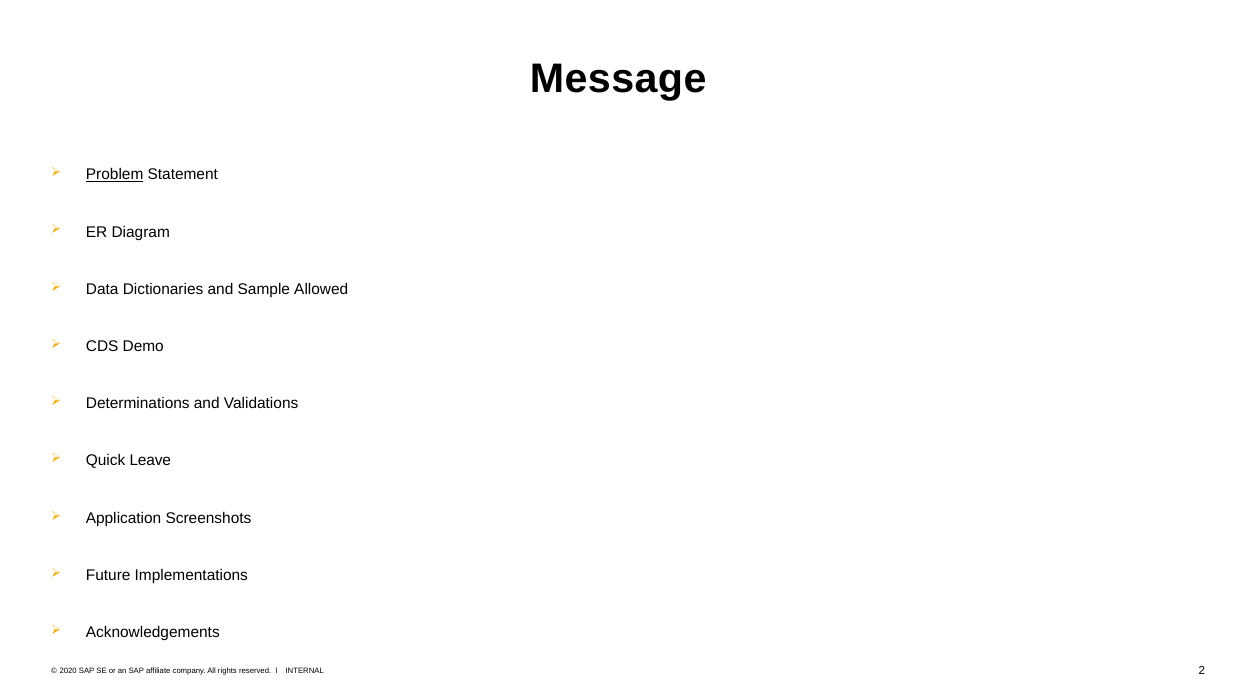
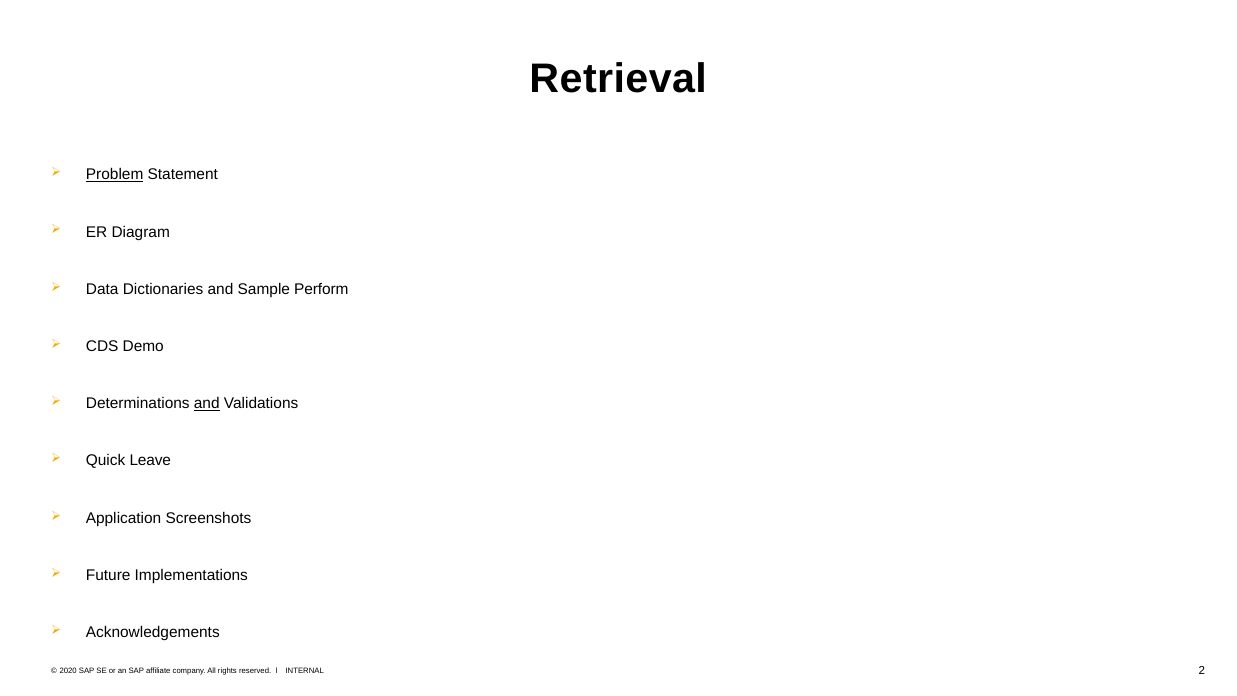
Message: Message -> Retrieval
Allowed: Allowed -> Perform
and at (207, 403) underline: none -> present
